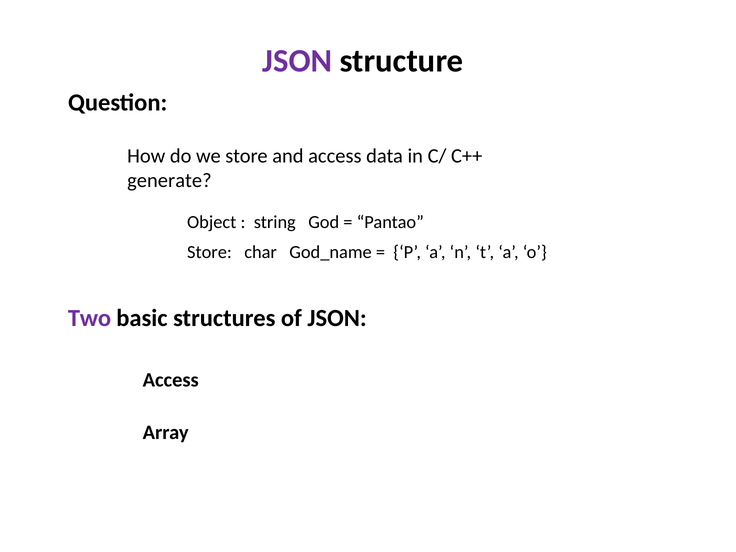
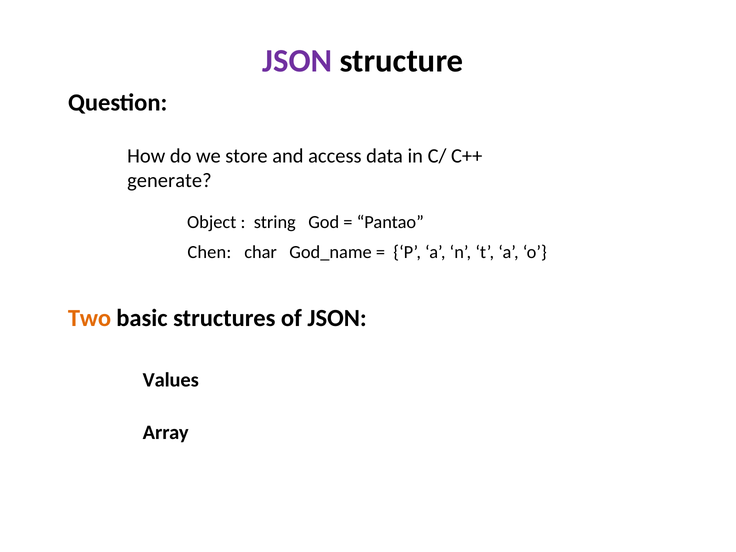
Store at (209, 252): Store -> Chen
Two colour: purple -> orange
Access at (171, 380): Access -> Values
